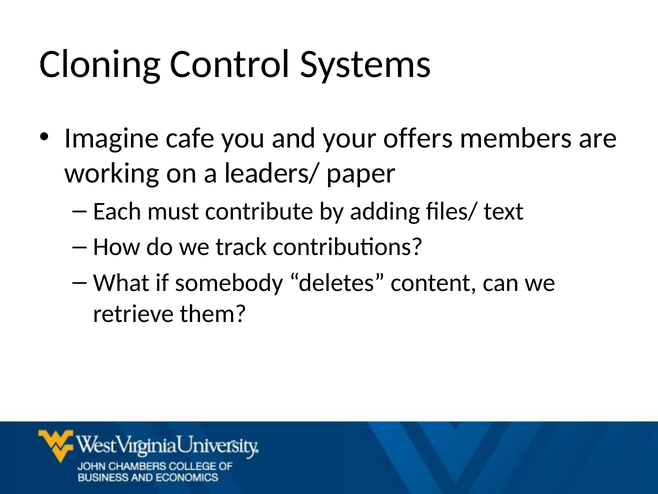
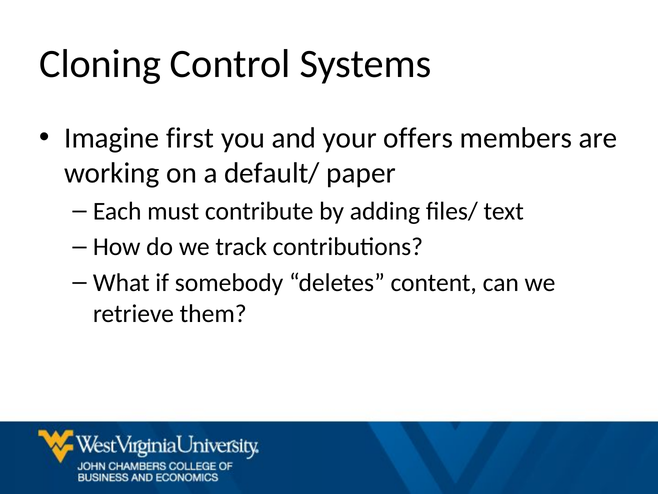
cafe: cafe -> first
leaders/: leaders/ -> default/
